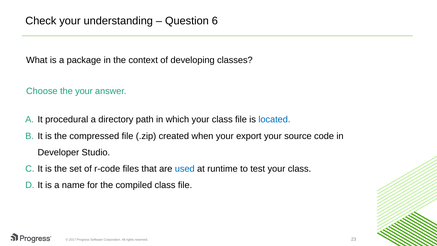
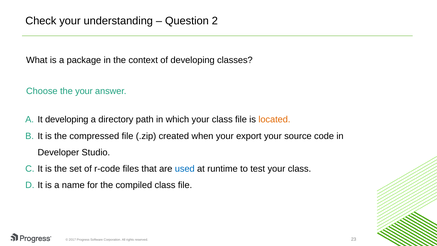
6: 6 -> 2
It procedural: procedural -> developing
located colour: blue -> orange
